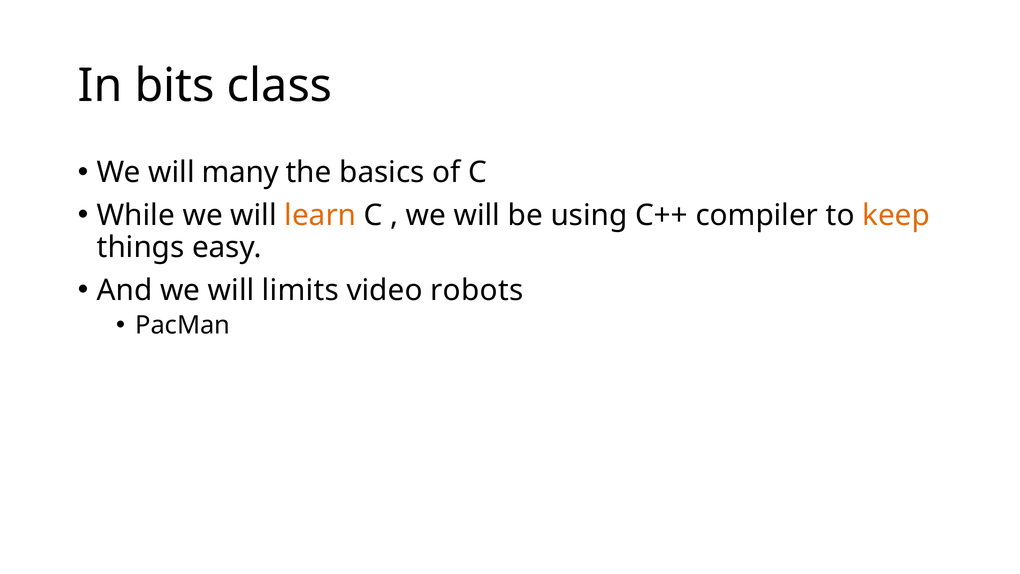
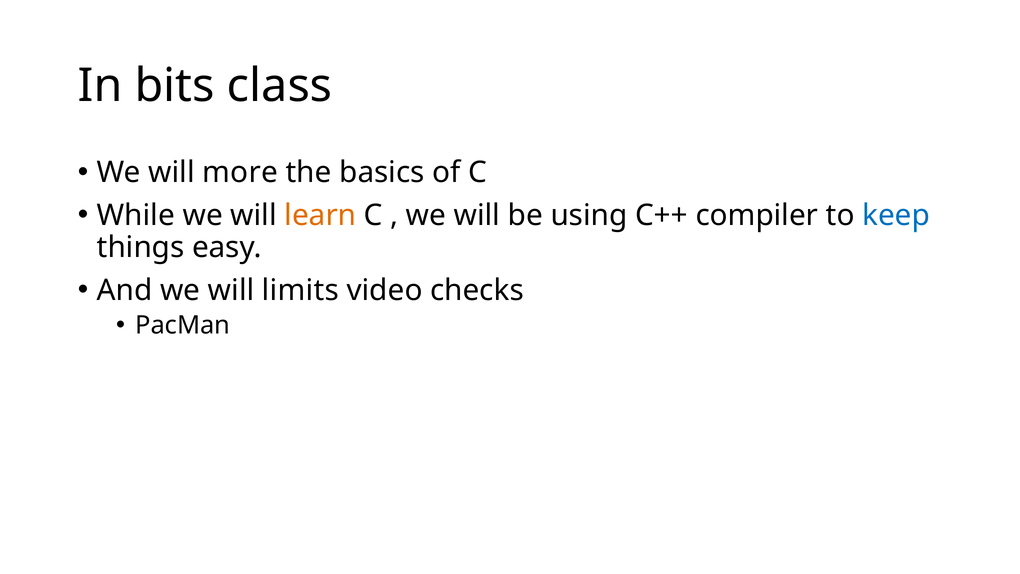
many: many -> more
keep colour: orange -> blue
robots: robots -> checks
